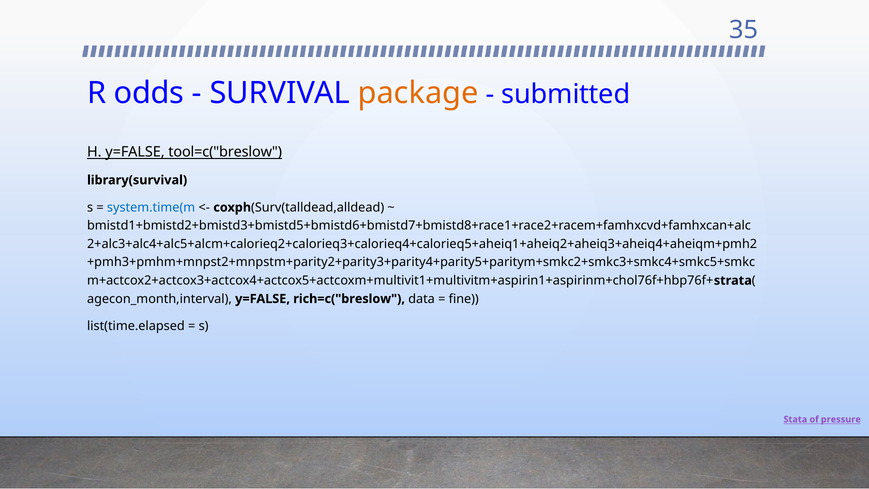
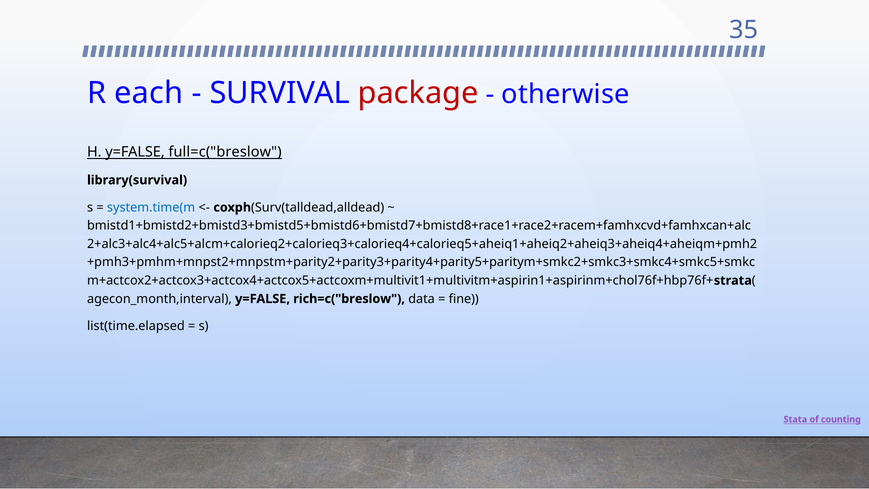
odds: odds -> each
package colour: orange -> red
submitted: submitted -> otherwise
tool=c("breslow: tool=c("breslow -> full=c("breslow
pressure: pressure -> counting
